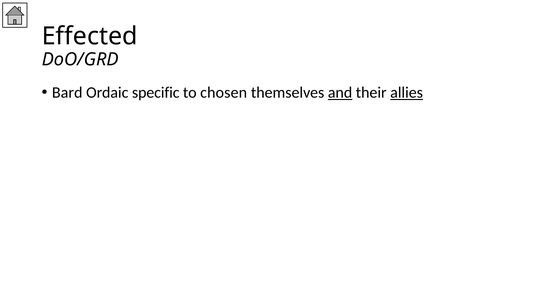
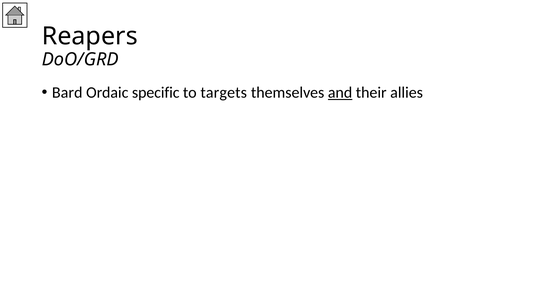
Effected: Effected -> Reapers
chosen: chosen -> targets
allies underline: present -> none
